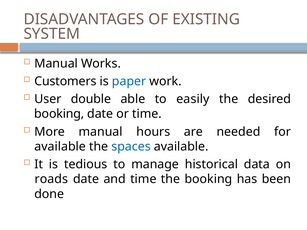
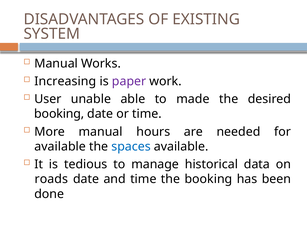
Customers: Customers -> Increasing
paper colour: blue -> purple
double: double -> unable
easily: easily -> made
